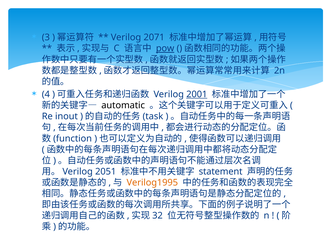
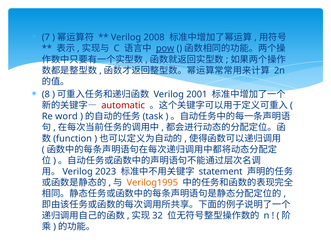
3: 3 -> 7
2071: 2071 -> 2008
4: 4 -> 8
2001 underline: present -> none
automatic colour: black -> red
inout: inout -> word
2051: 2051 -> 2023
